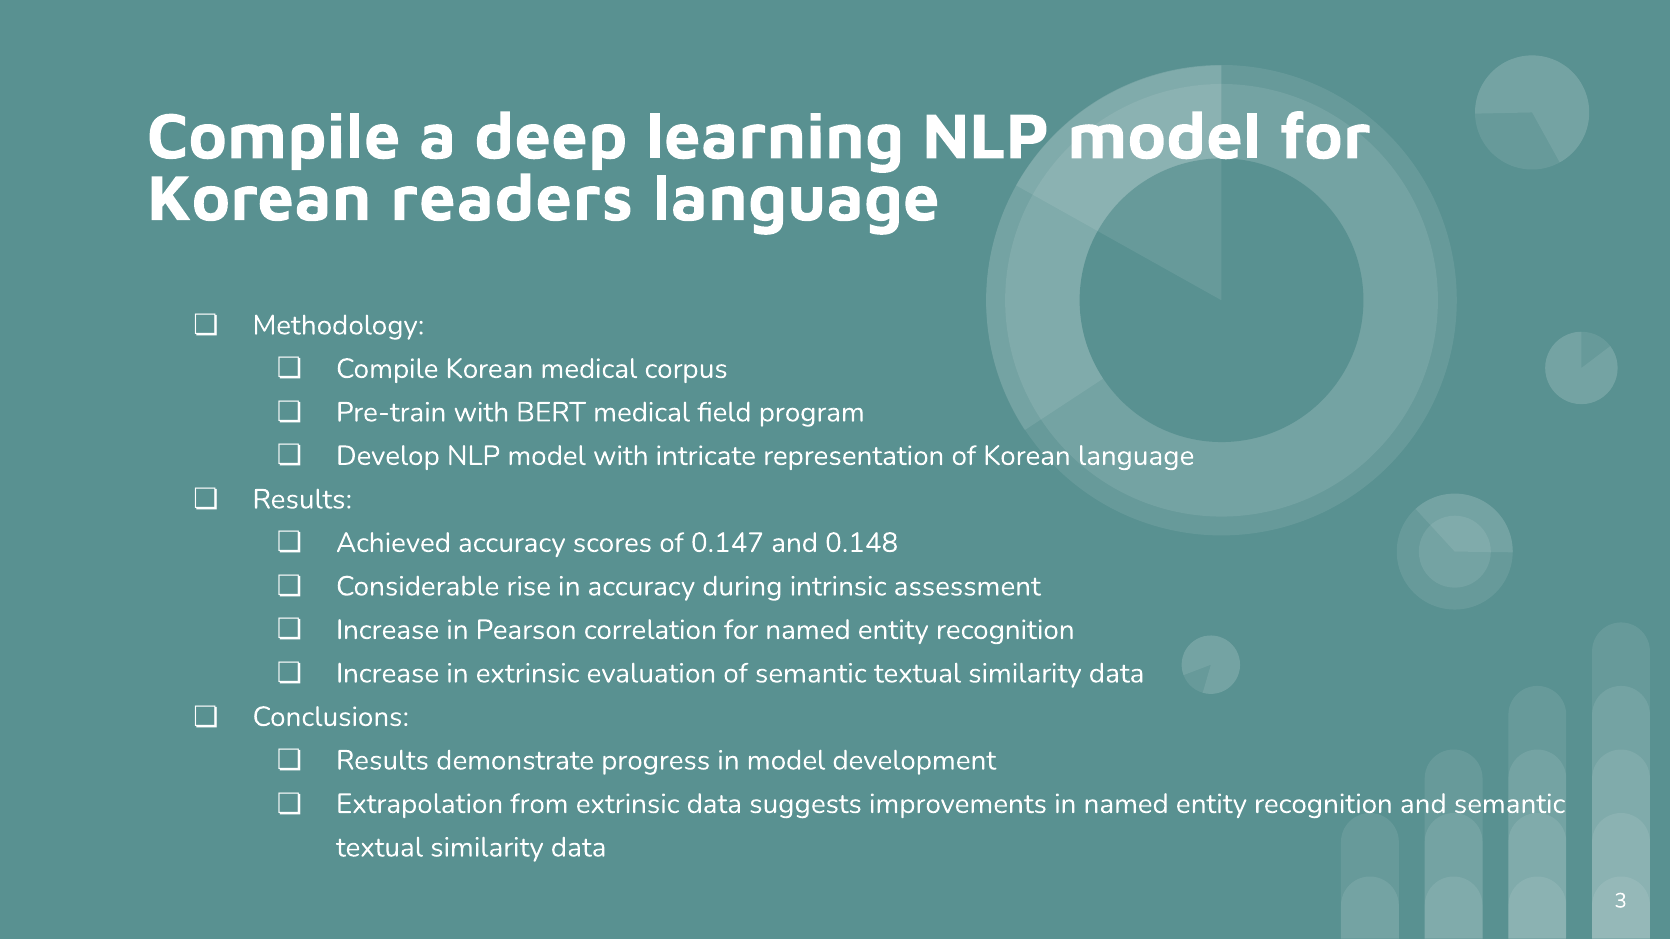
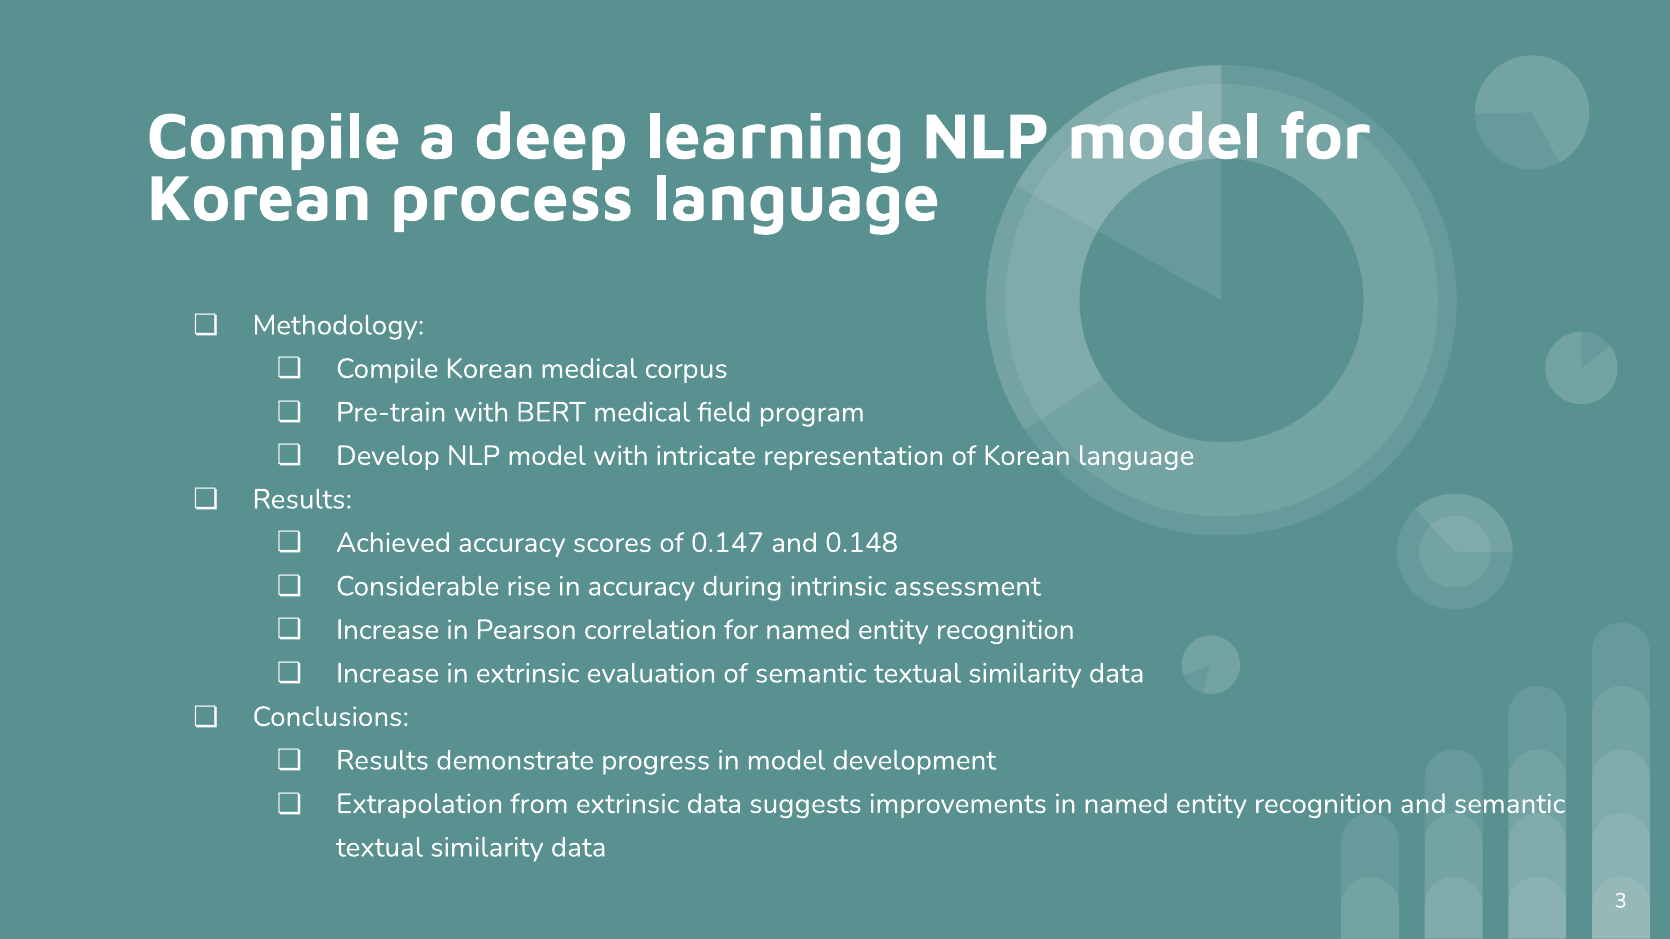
readers: readers -> process
